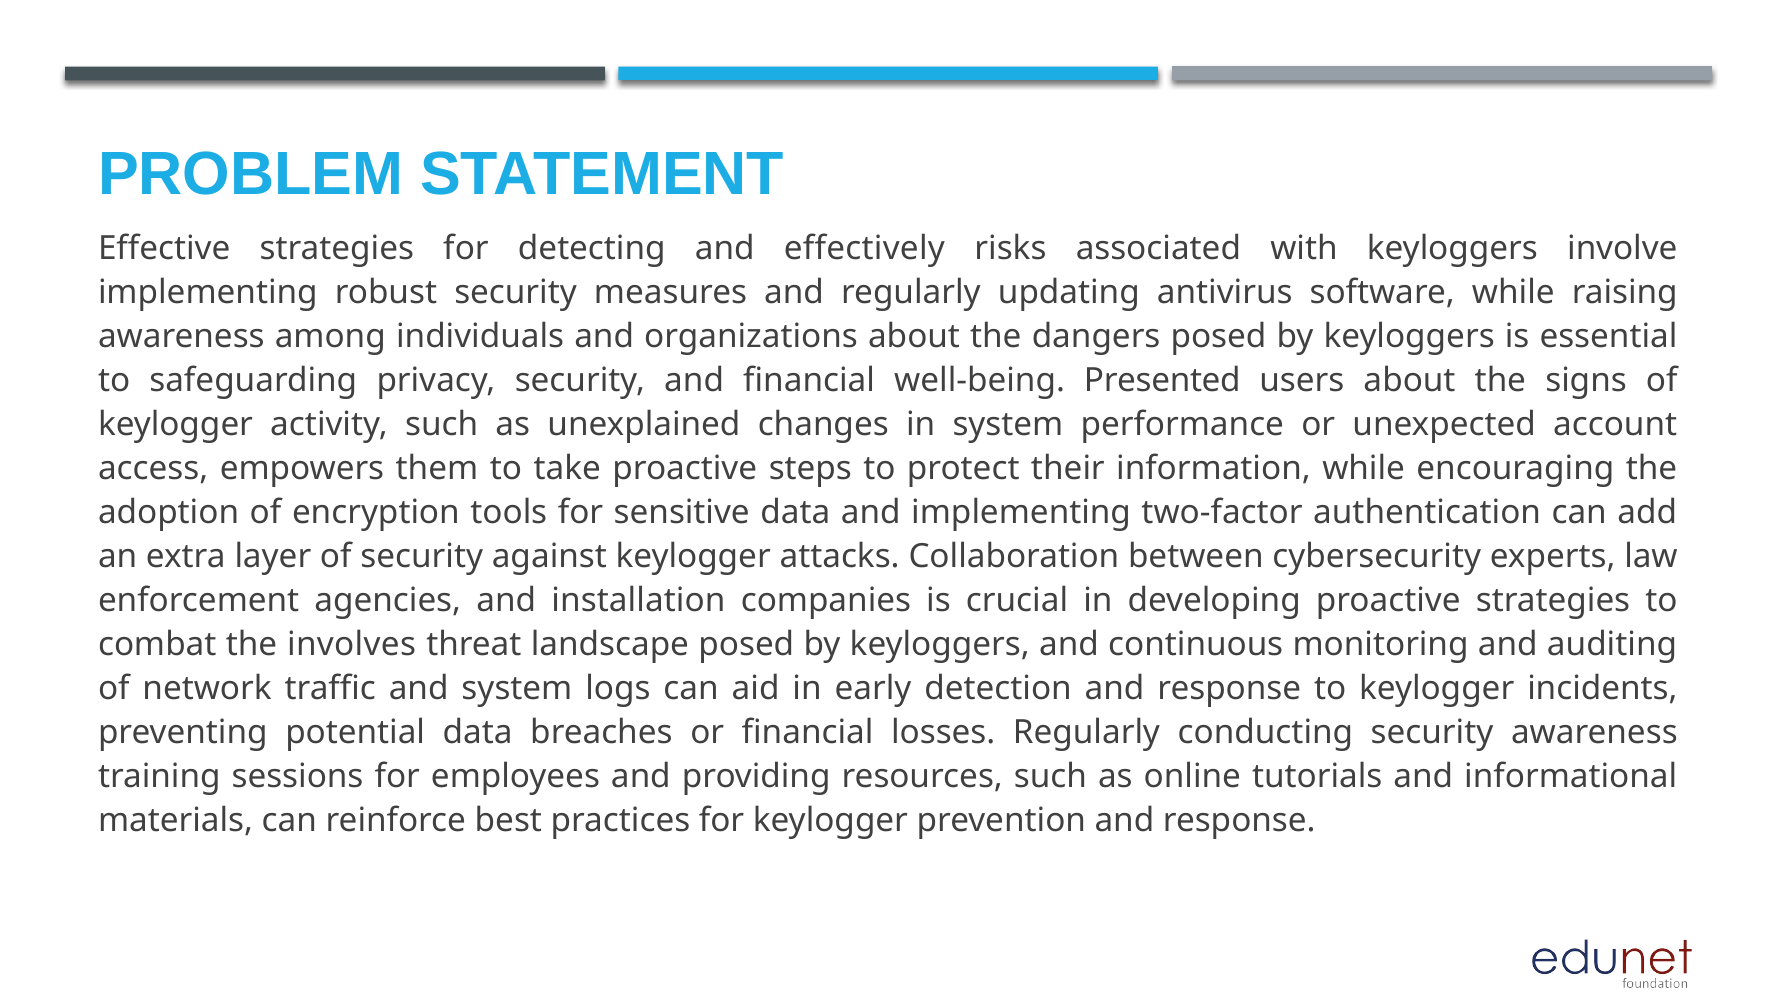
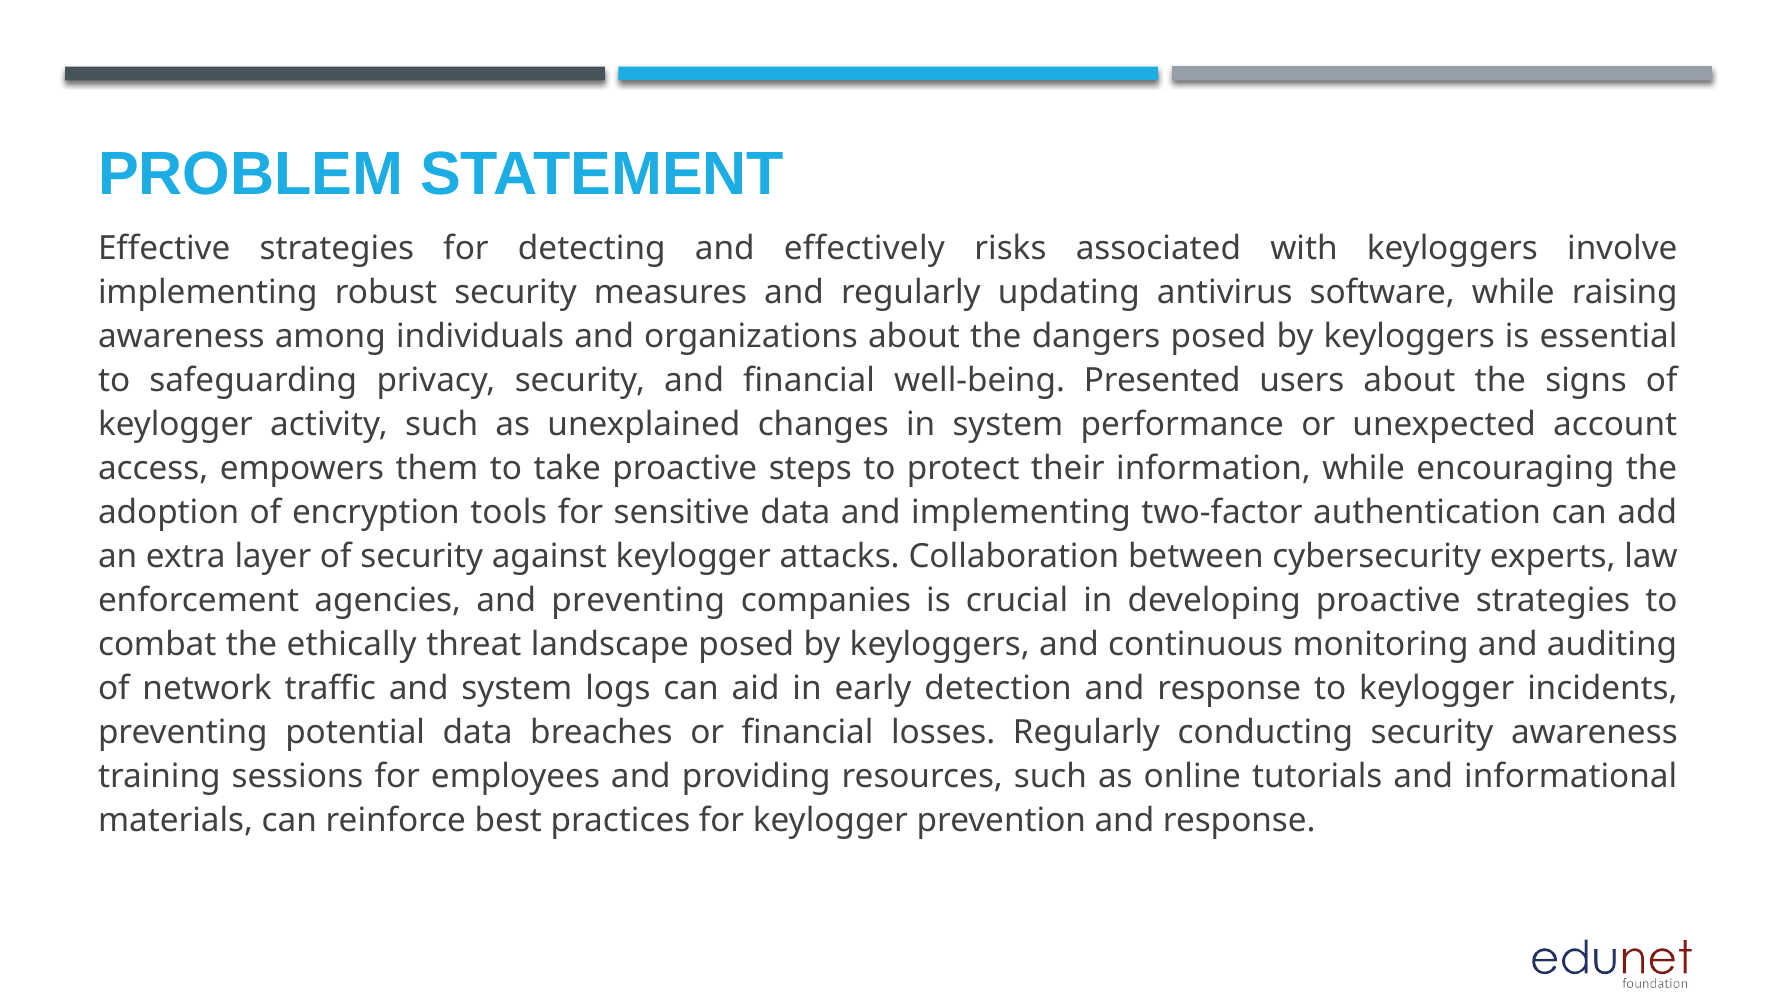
and installation: installation -> preventing
involves: involves -> ethically
